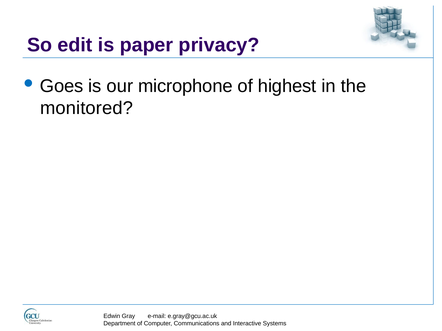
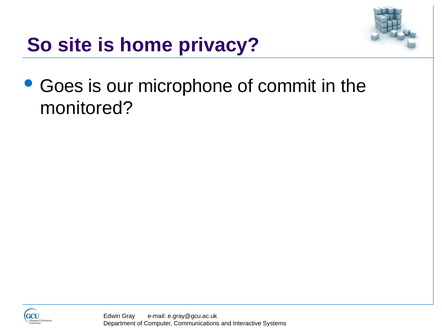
edit: edit -> site
paper: paper -> home
highest: highest -> commit
